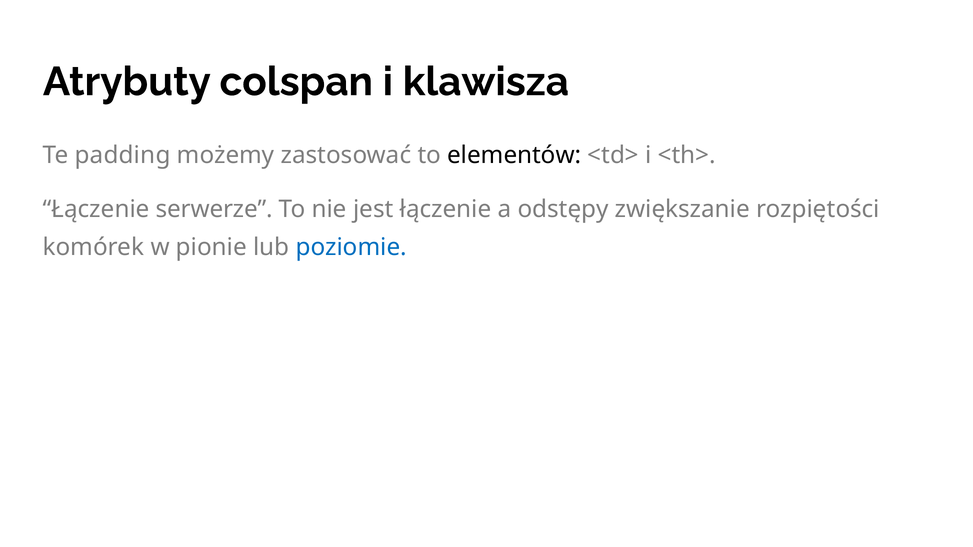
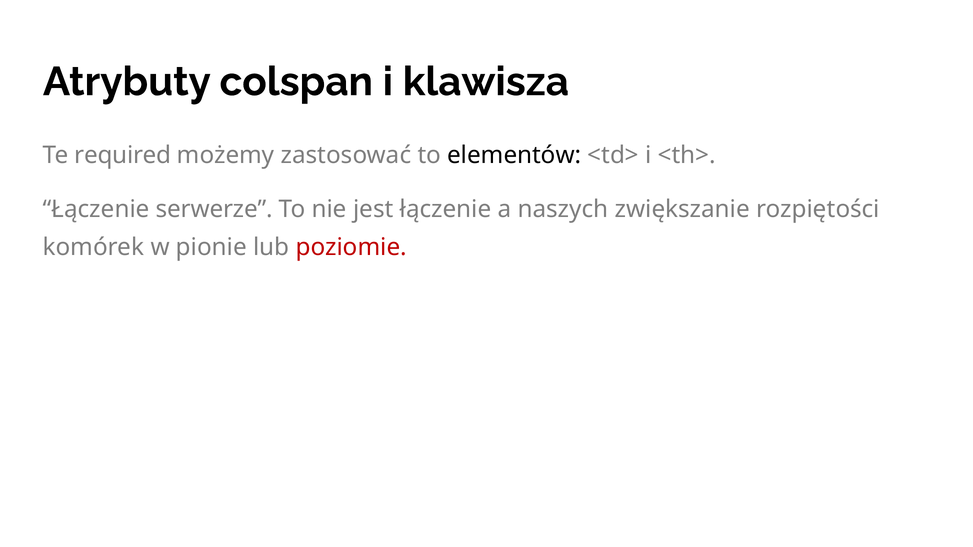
padding: padding -> required
odstępy: odstępy -> naszych
poziomie colour: blue -> red
